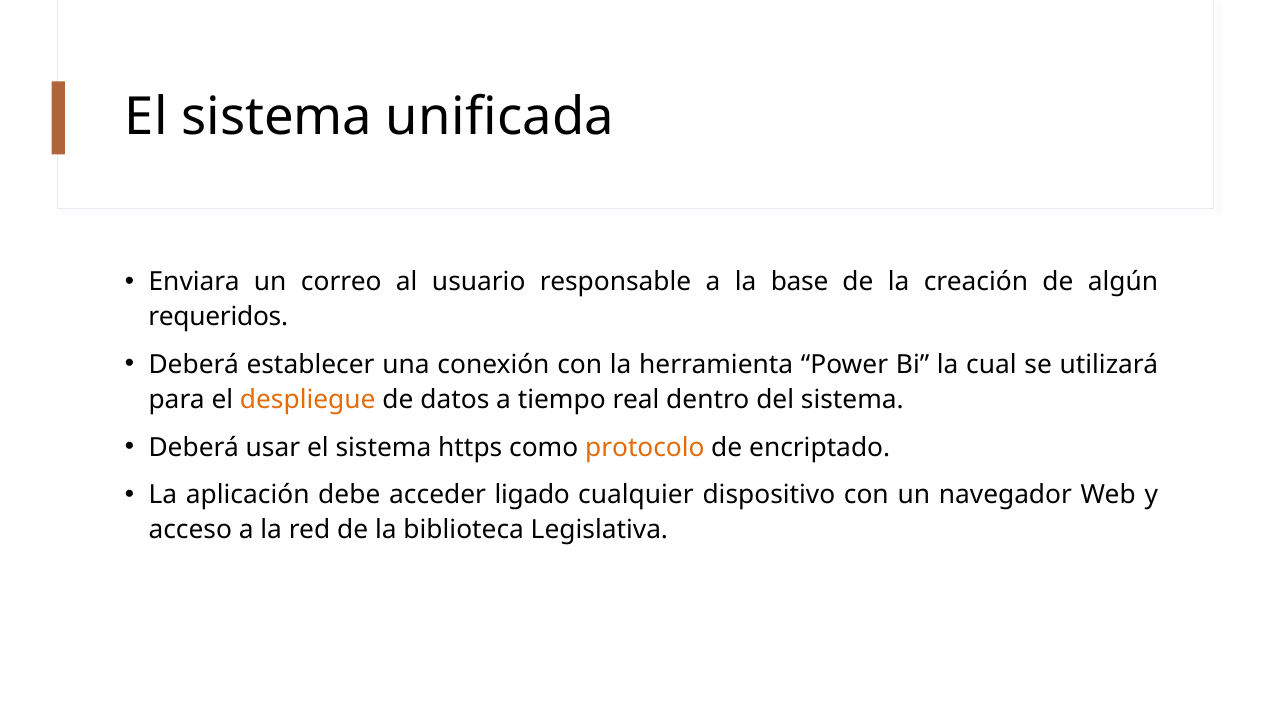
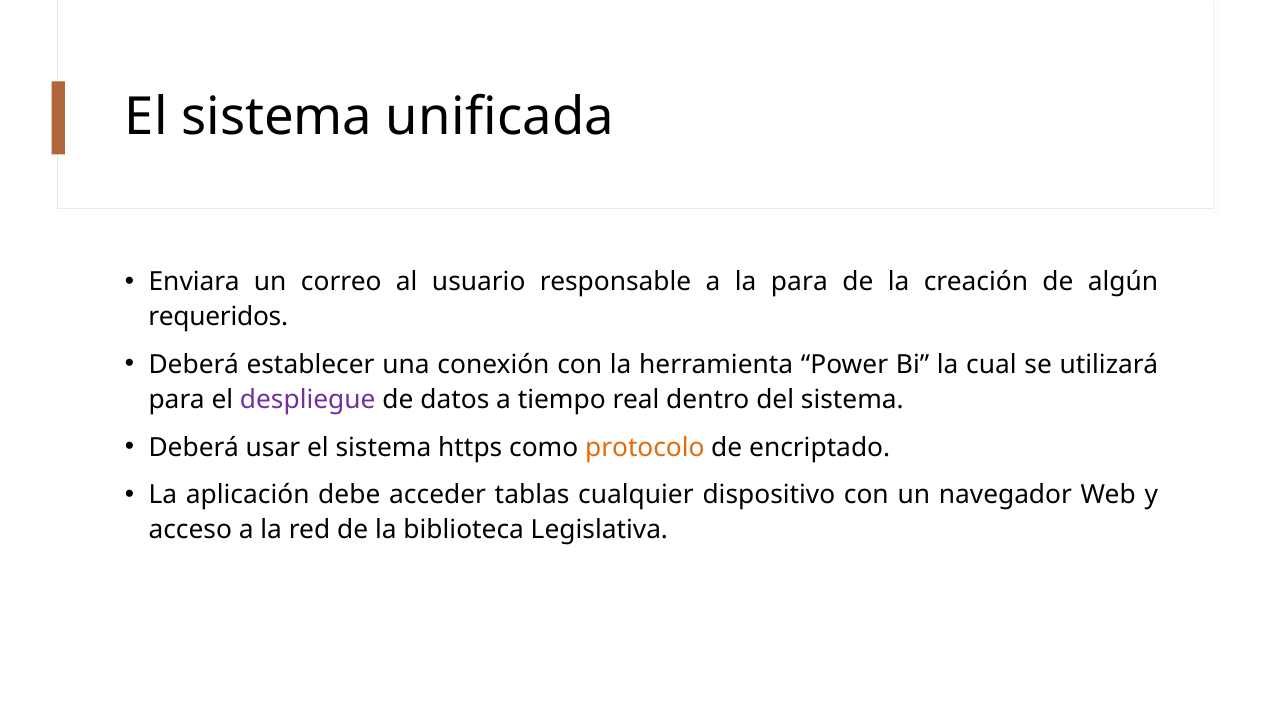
la base: base -> para
despliegue colour: orange -> purple
ligado: ligado -> tablas
